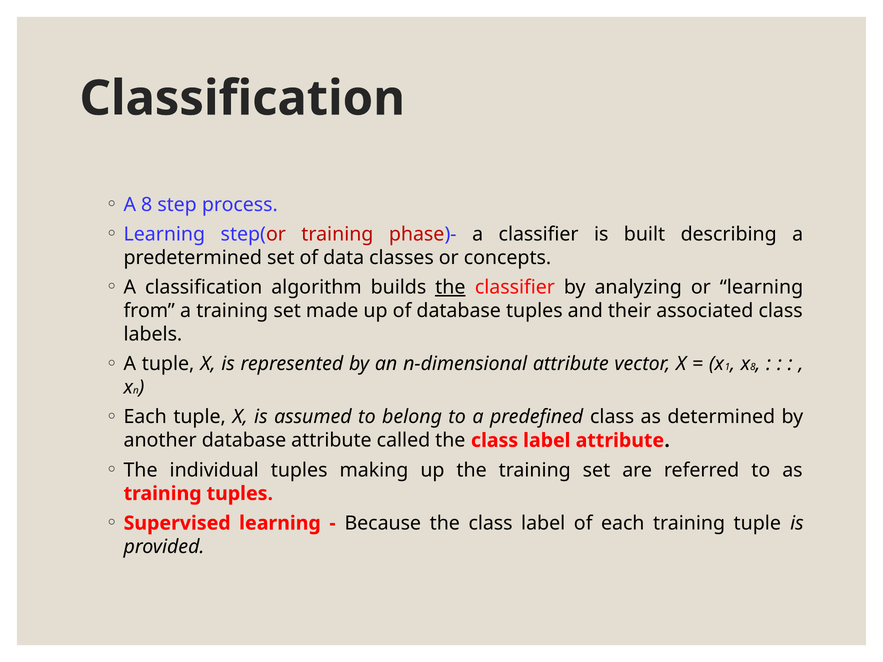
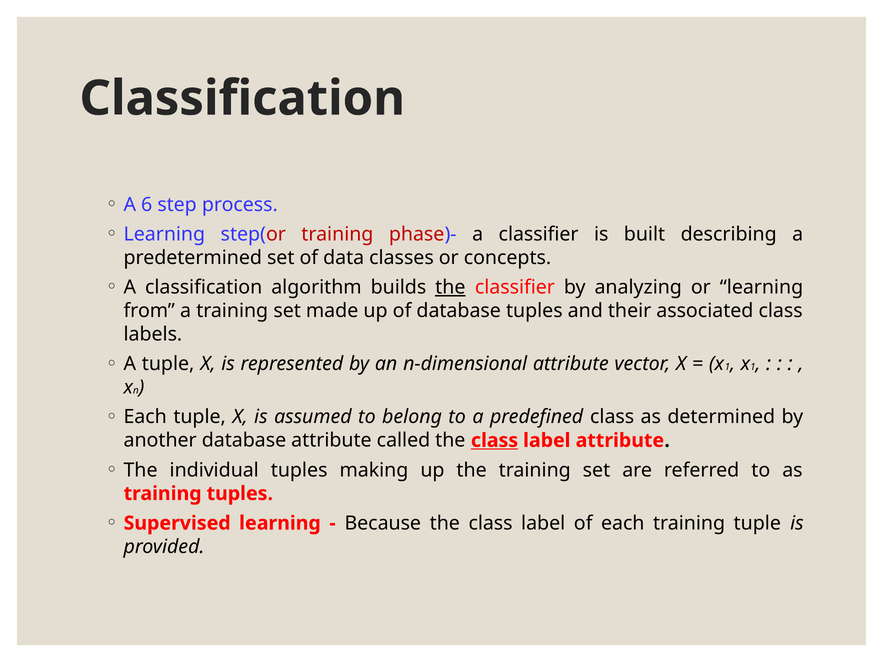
A 8: 8 -> 6
8 at (753, 367): 8 -> 1
class at (495, 441) underline: none -> present
